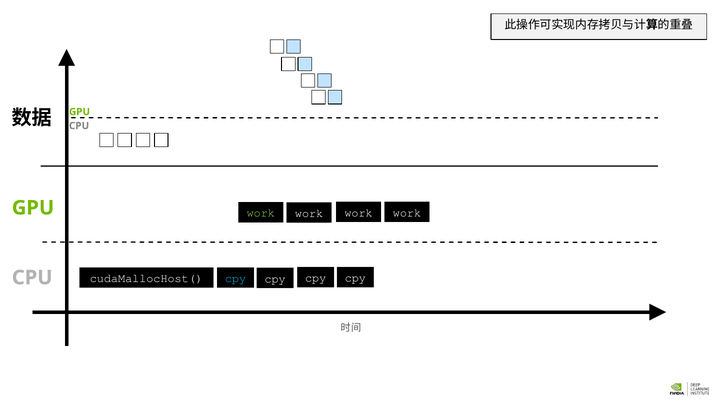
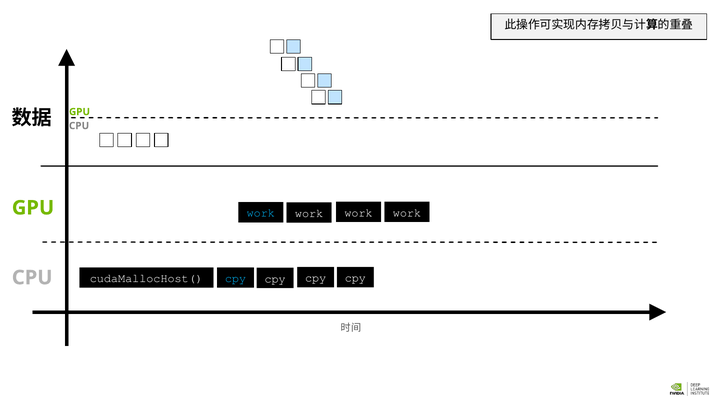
work at (261, 213) colour: light green -> light blue
